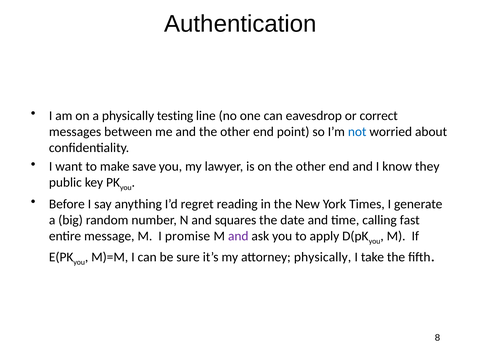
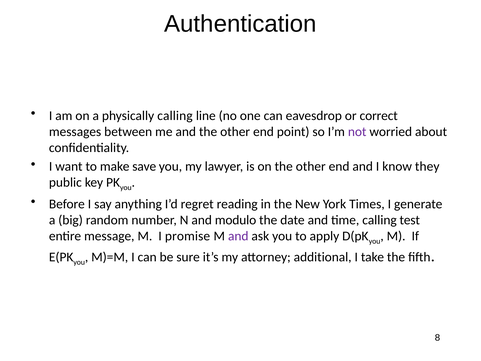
physically testing: testing -> calling
not colour: blue -> purple
squares: squares -> modulo
fast: fast -> test
attorney physically: physically -> additional
